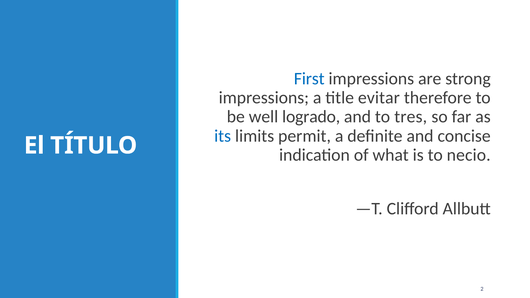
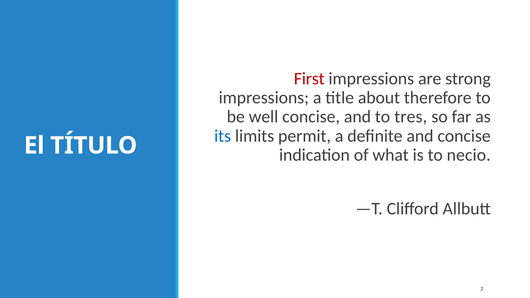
First colour: blue -> red
evitar: evitar -> about
well logrado: logrado -> concise
